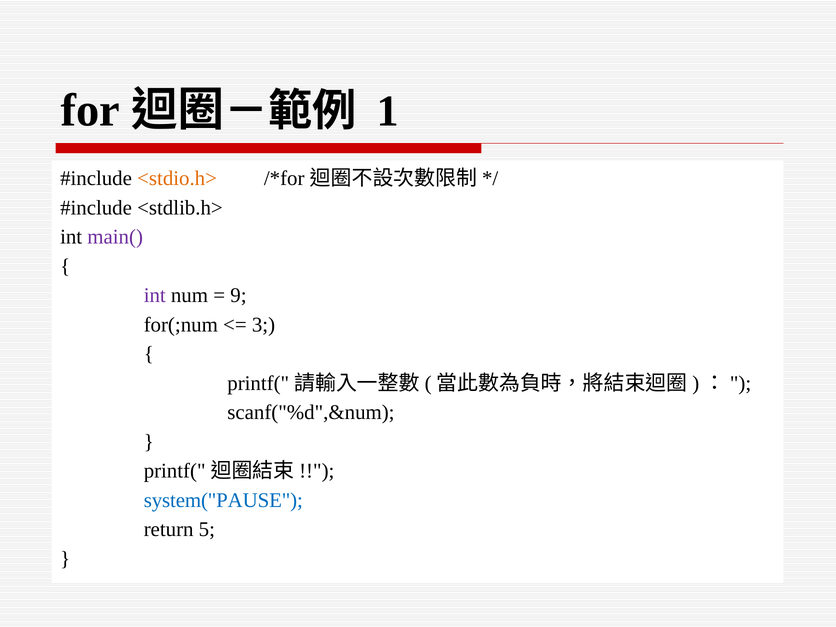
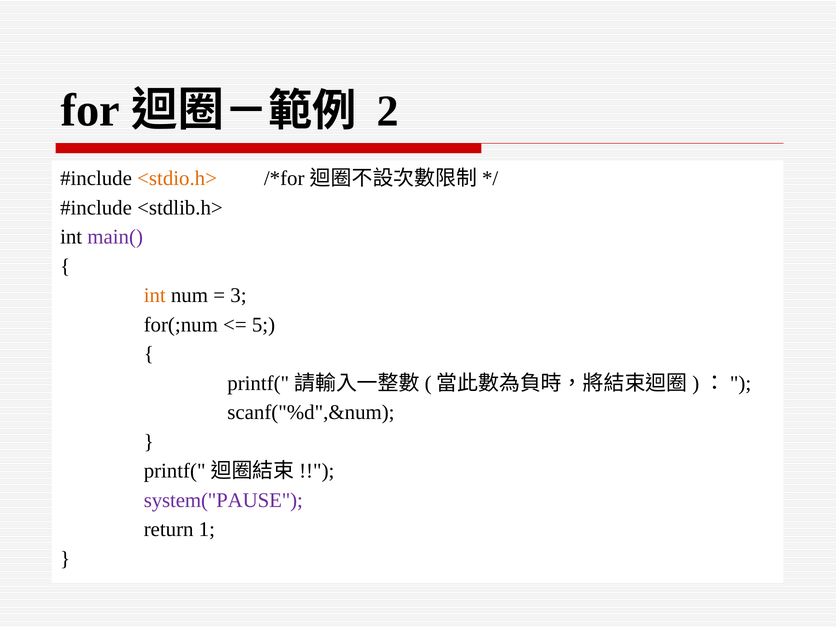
1: 1 -> 2
int at (155, 295) colour: purple -> orange
9: 9 -> 3
3: 3 -> 5
system("PAUSE colour: blue -> purple
5: 5 -> 1
